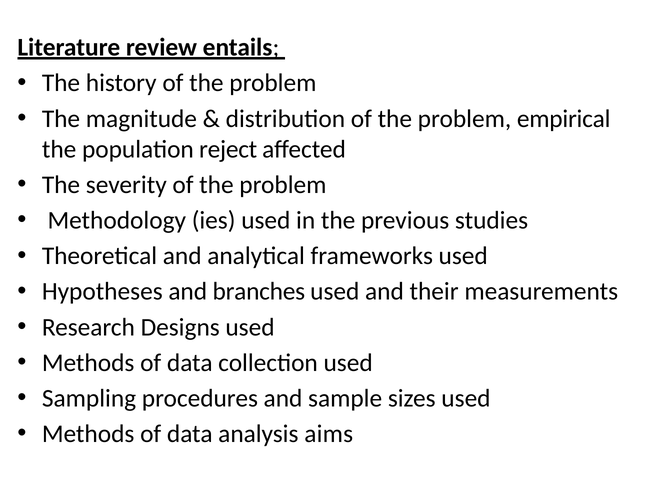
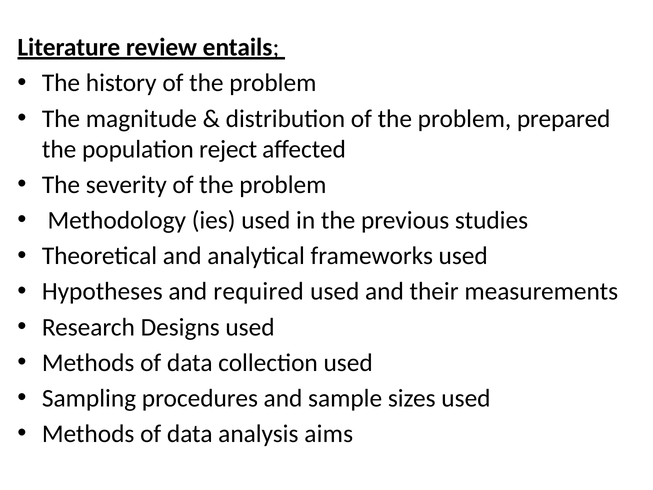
empirical: empirical -> prepared
branches: branches -> required
